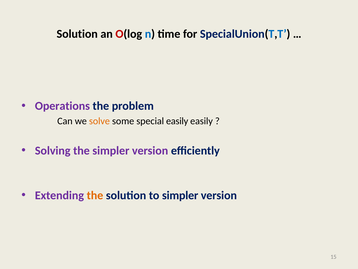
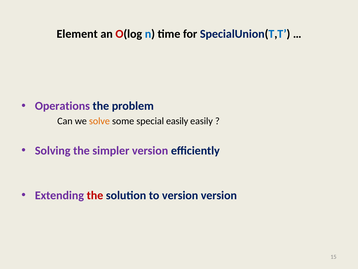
Solution at (77, 34): Solution -> Element
the at (95, 195) colour: orange -> red
to simpler: simpler -> version
